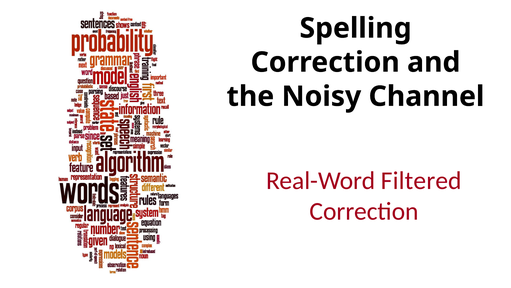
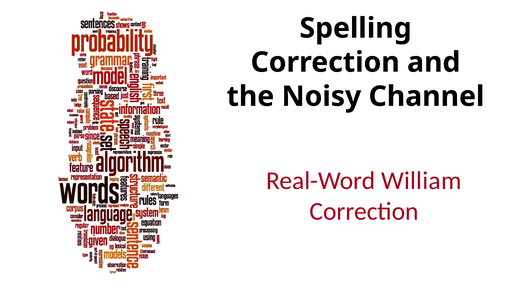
Filtered: Filtered -> William
